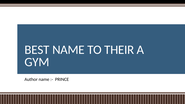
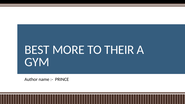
BEST NAME: NAME -> MORE
